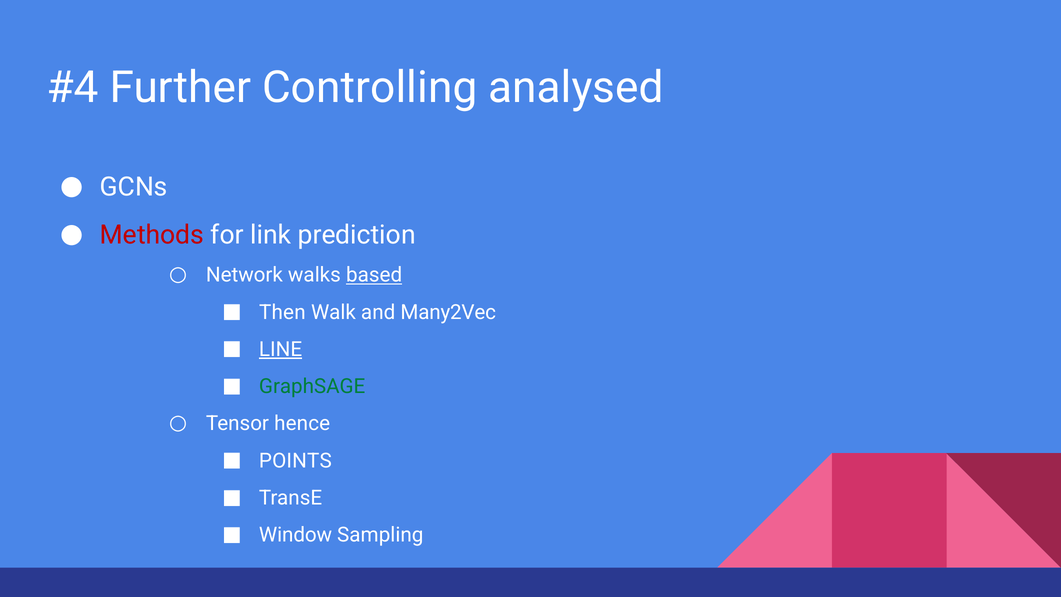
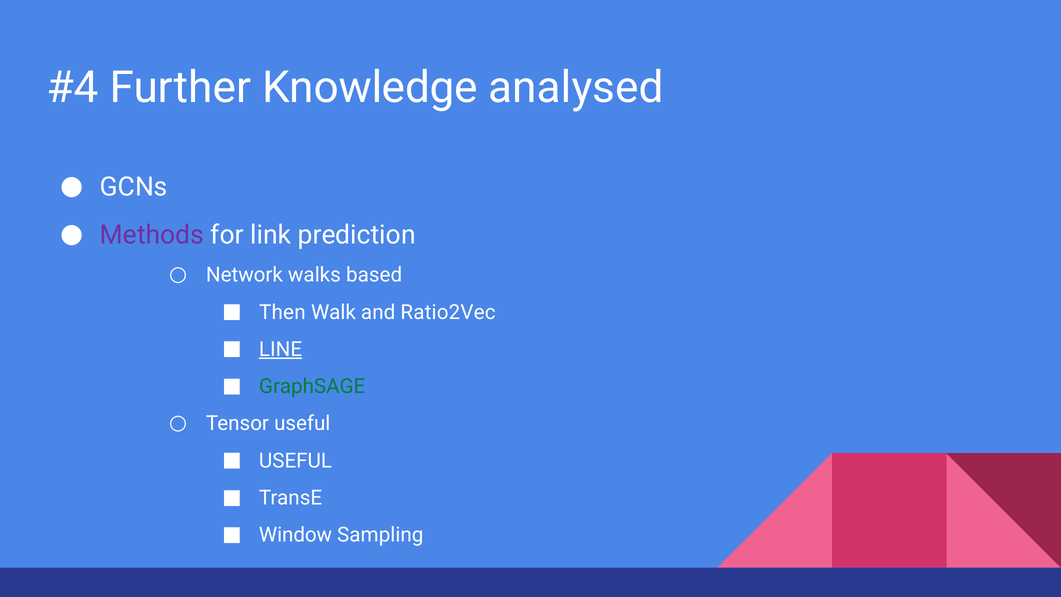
Controlling: Controlling -> Knowledge
Methods colour: red -> purple
based underline: present -> none
Many2Vec: Many2Vec -> Ratio2Vec
Tensor hence: hence -> useful
POINTS at (295, 461): POINTS -> USEFUL
